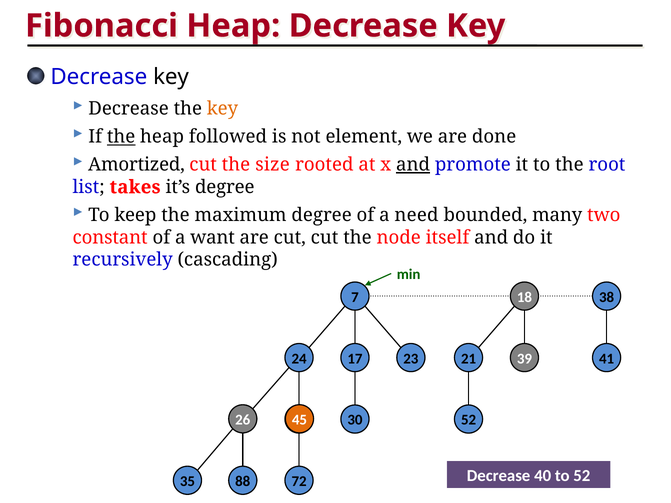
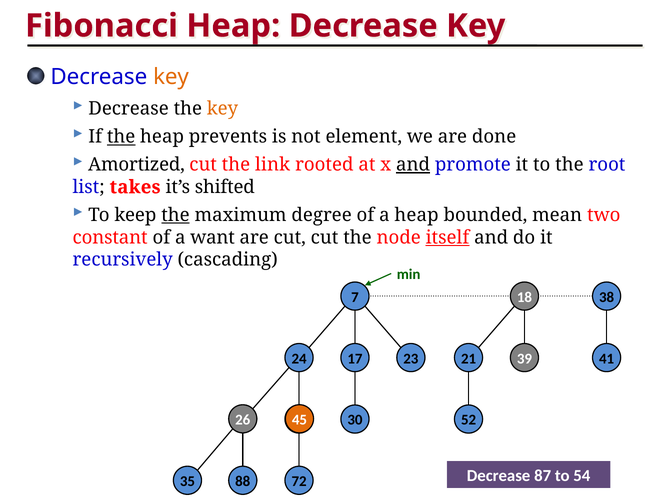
key at (171, 77) colour: black -> orange
followed: followed -> prevents
size: size -> link
it’s degree: degree -> shifted
the at (175, 215) underline: none -> present
a need: need -> heap
many: many -> mean
itself underline: none -> present
40: 40 -> 87
to 52: 52 -> 54
